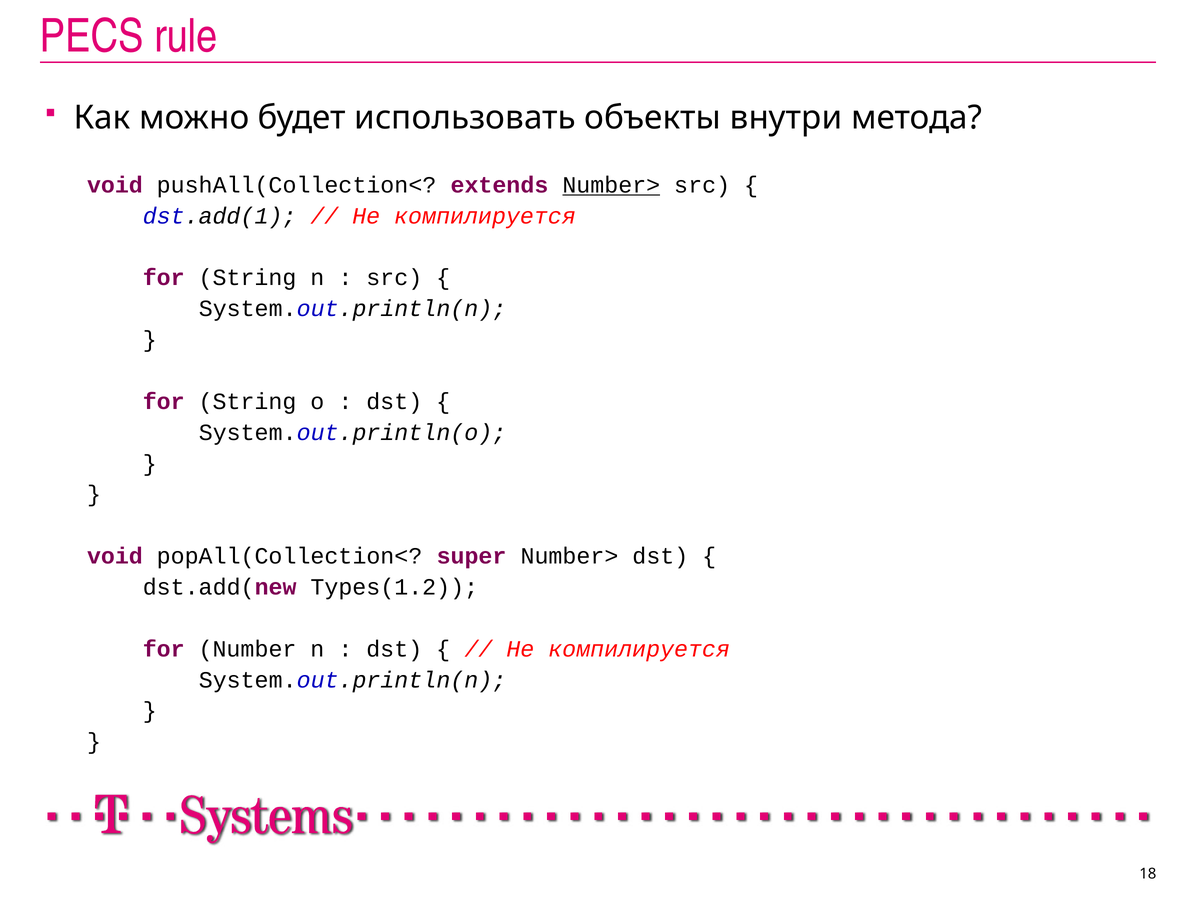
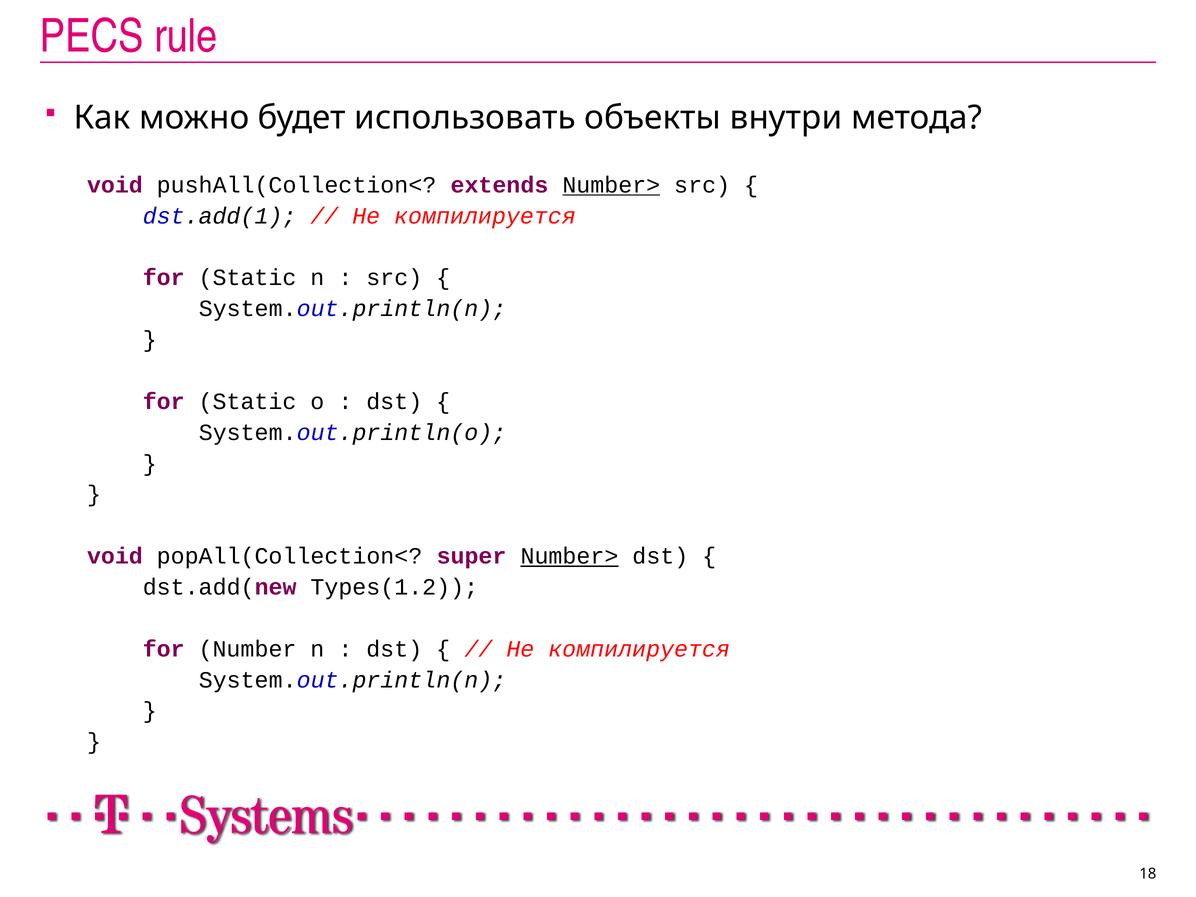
String at (248, 278): String -> Static
String at (248, 401): String -> Static
Number> at (569, 556) underline: none -> present
